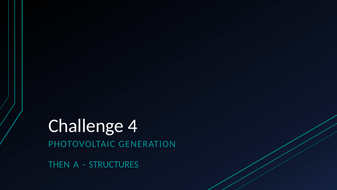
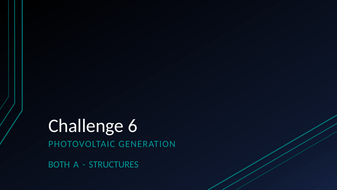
4: 4 -> 6
THEN: THEN -> BOTH
